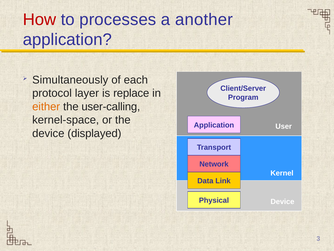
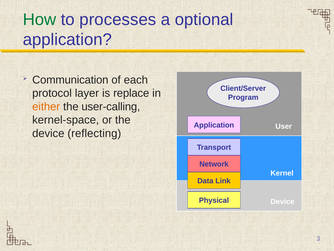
How colour: red -> green
another: another -> optional
Simultaneously: Simultaneously -> Communication
displayed: displayed -> reflecting
